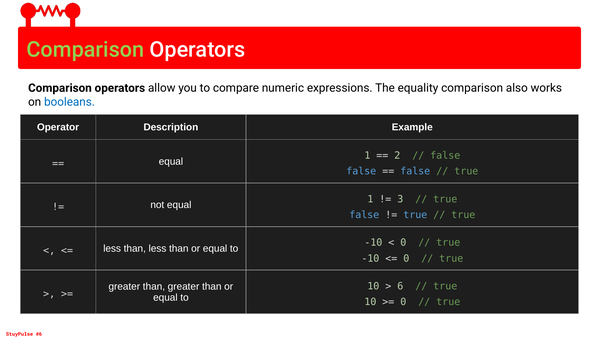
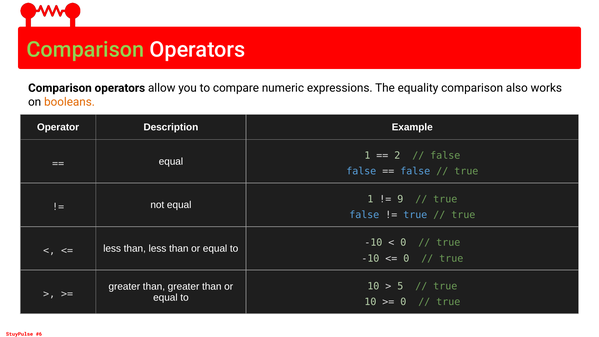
booleans colour: blue -> orange
3: 3 -> 9
6: 6 -> 5
